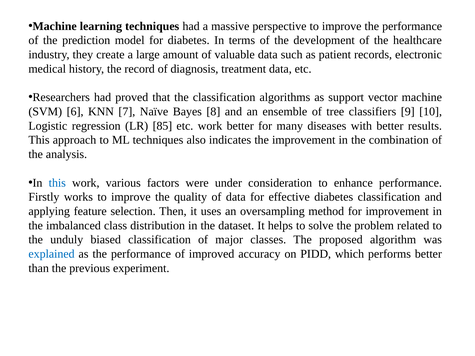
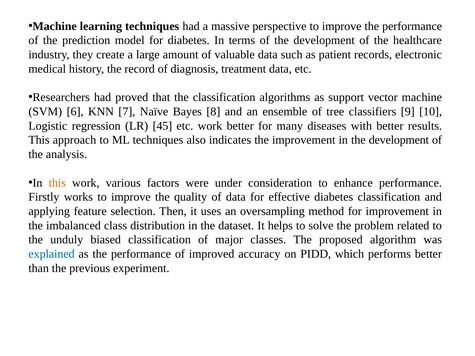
85: 85 -> 45
in the combination: combination -> development
this at (57, 183) colour: blue -> orange
